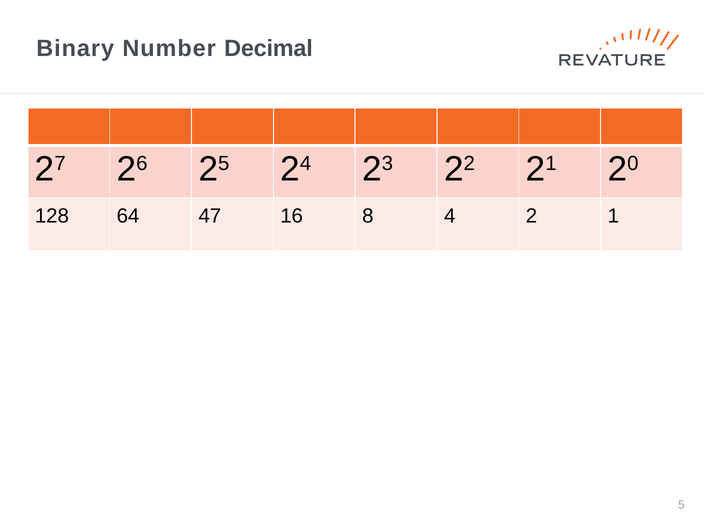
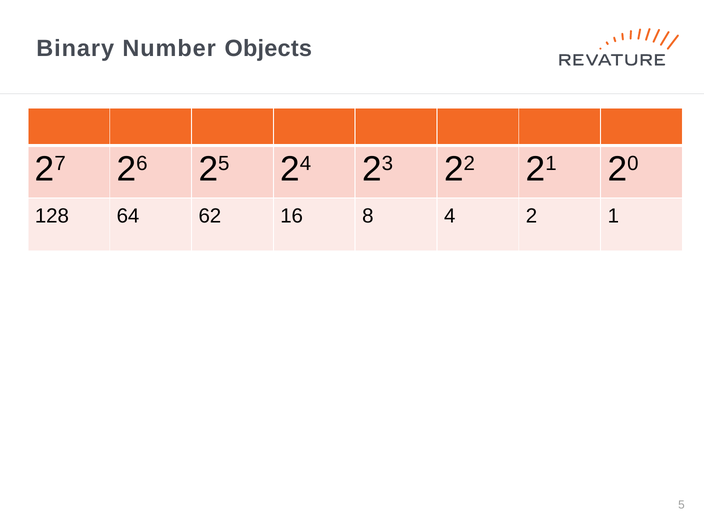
Decimal: Decimal -> Objects
47: 47 -> 62
